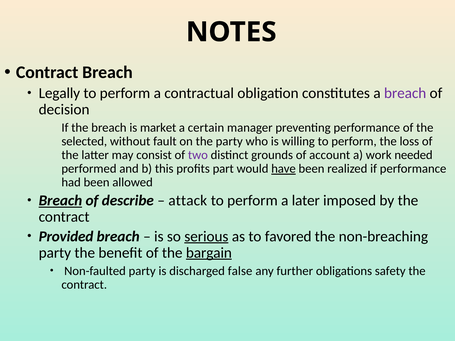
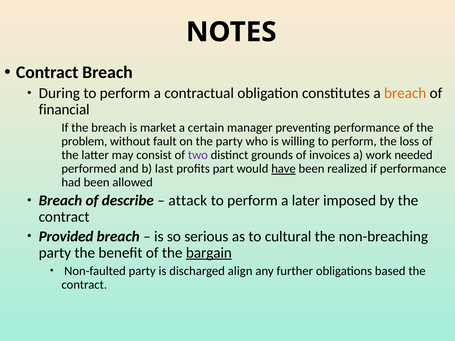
Legally: Legally -> During
breach at (405, 93) colour: purple -> orange
decision: decision -> financial
selected: selected -> problem
account: account -> invoices
this: this -> last
Breach at (60, 201) underline: present -> none
serious underline: present -> none
favored: favored -> cultural
false: false -> align
safety: safety -> based
